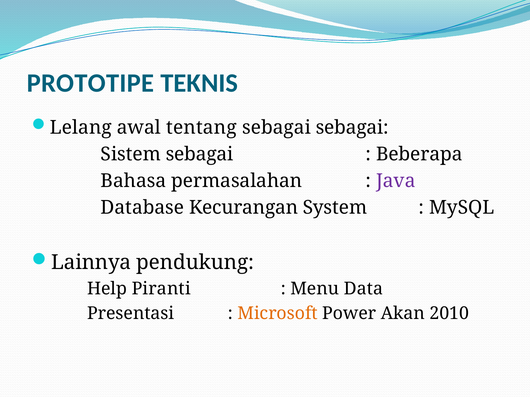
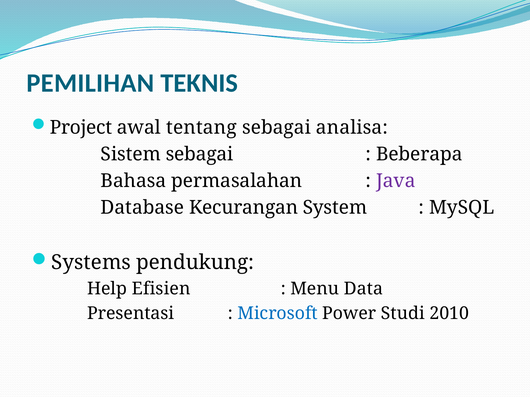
PROTOTIPE: PROTOTIPE -> PEMILIHAN
Lelang: Lelang -> Project
sebagai sebagai: sebagai -> analisa
Lainnya: Lainnya -> Systems
Piranti: Piranti -> Efisien
Microsoft colour: orange -> blue
Akan: Akan -> Studi
